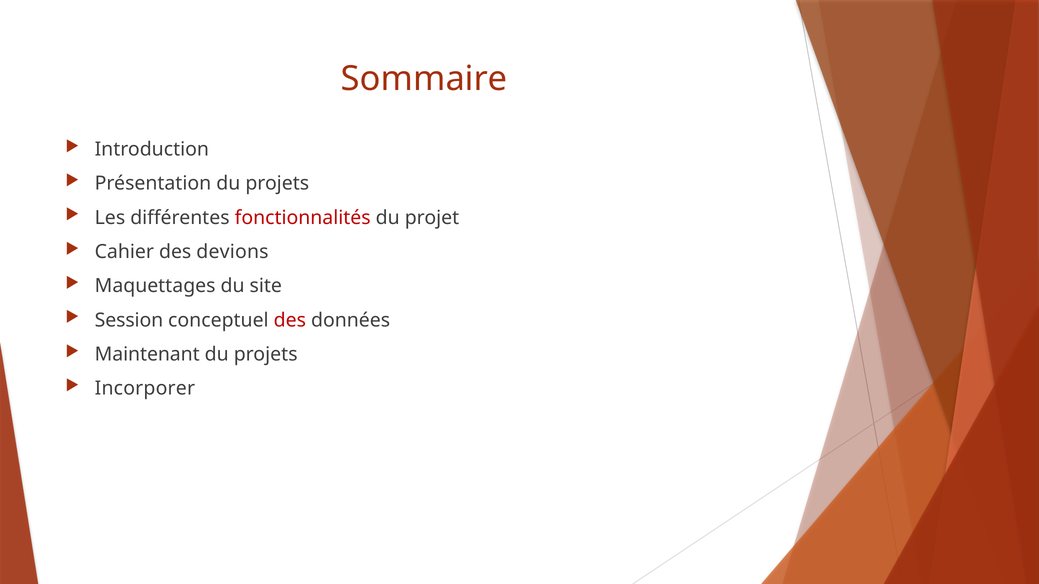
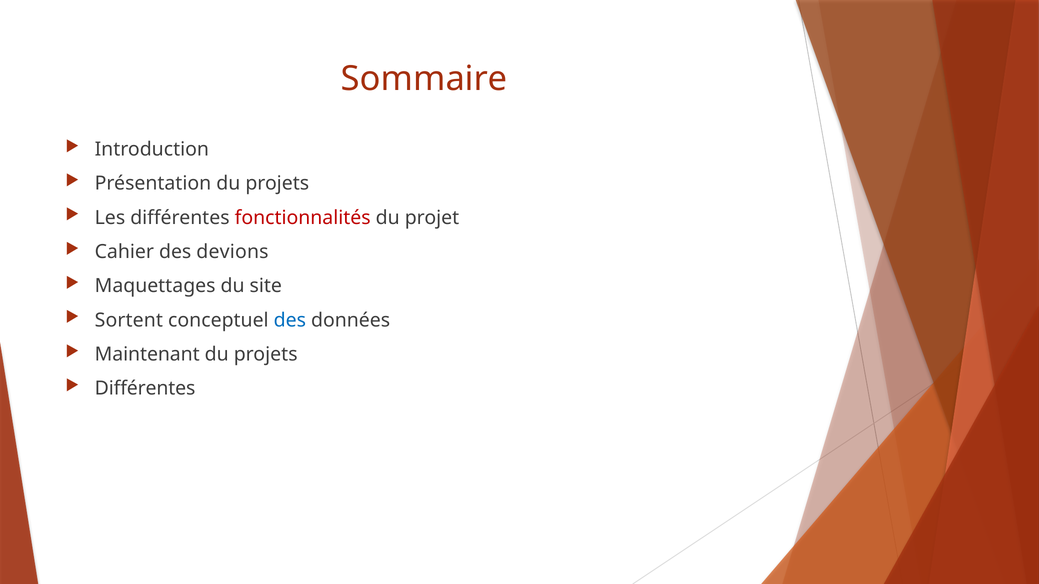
Session: Session -> Sortent
des at (290, 320) colour: red -> blue
Incorporer at (145, 389): Incorporer -> Différentes
